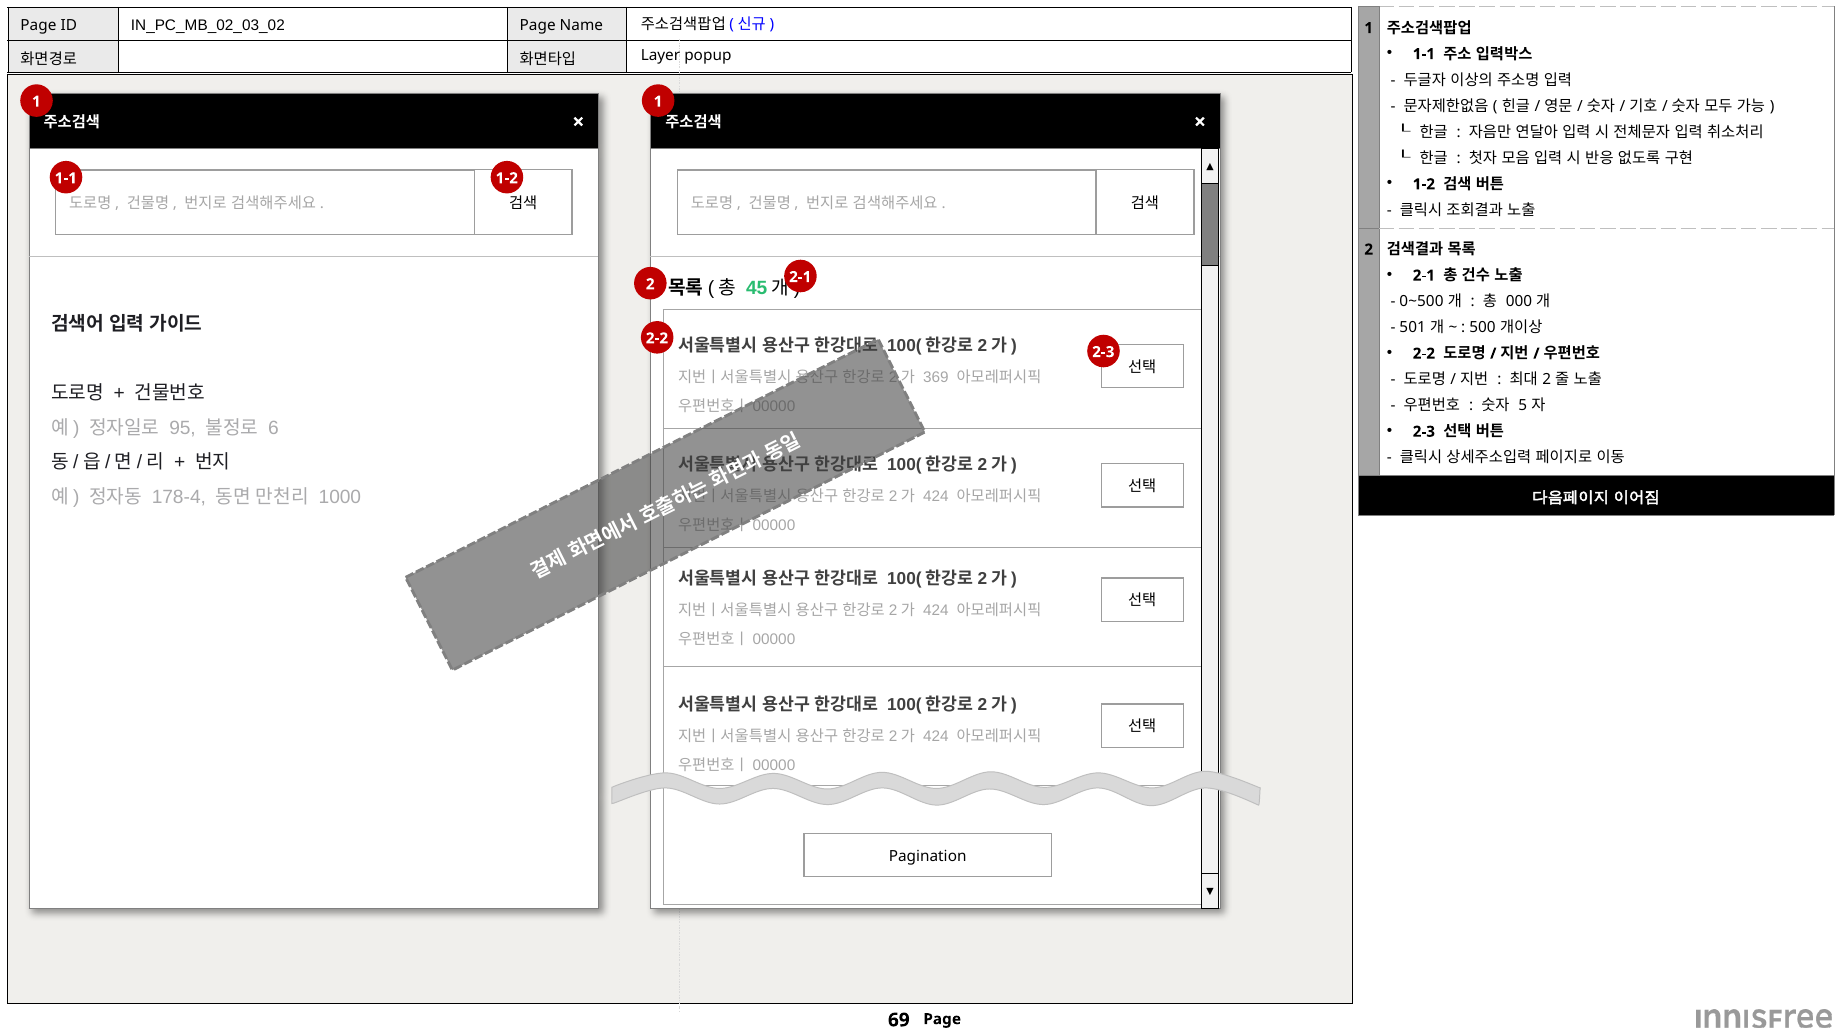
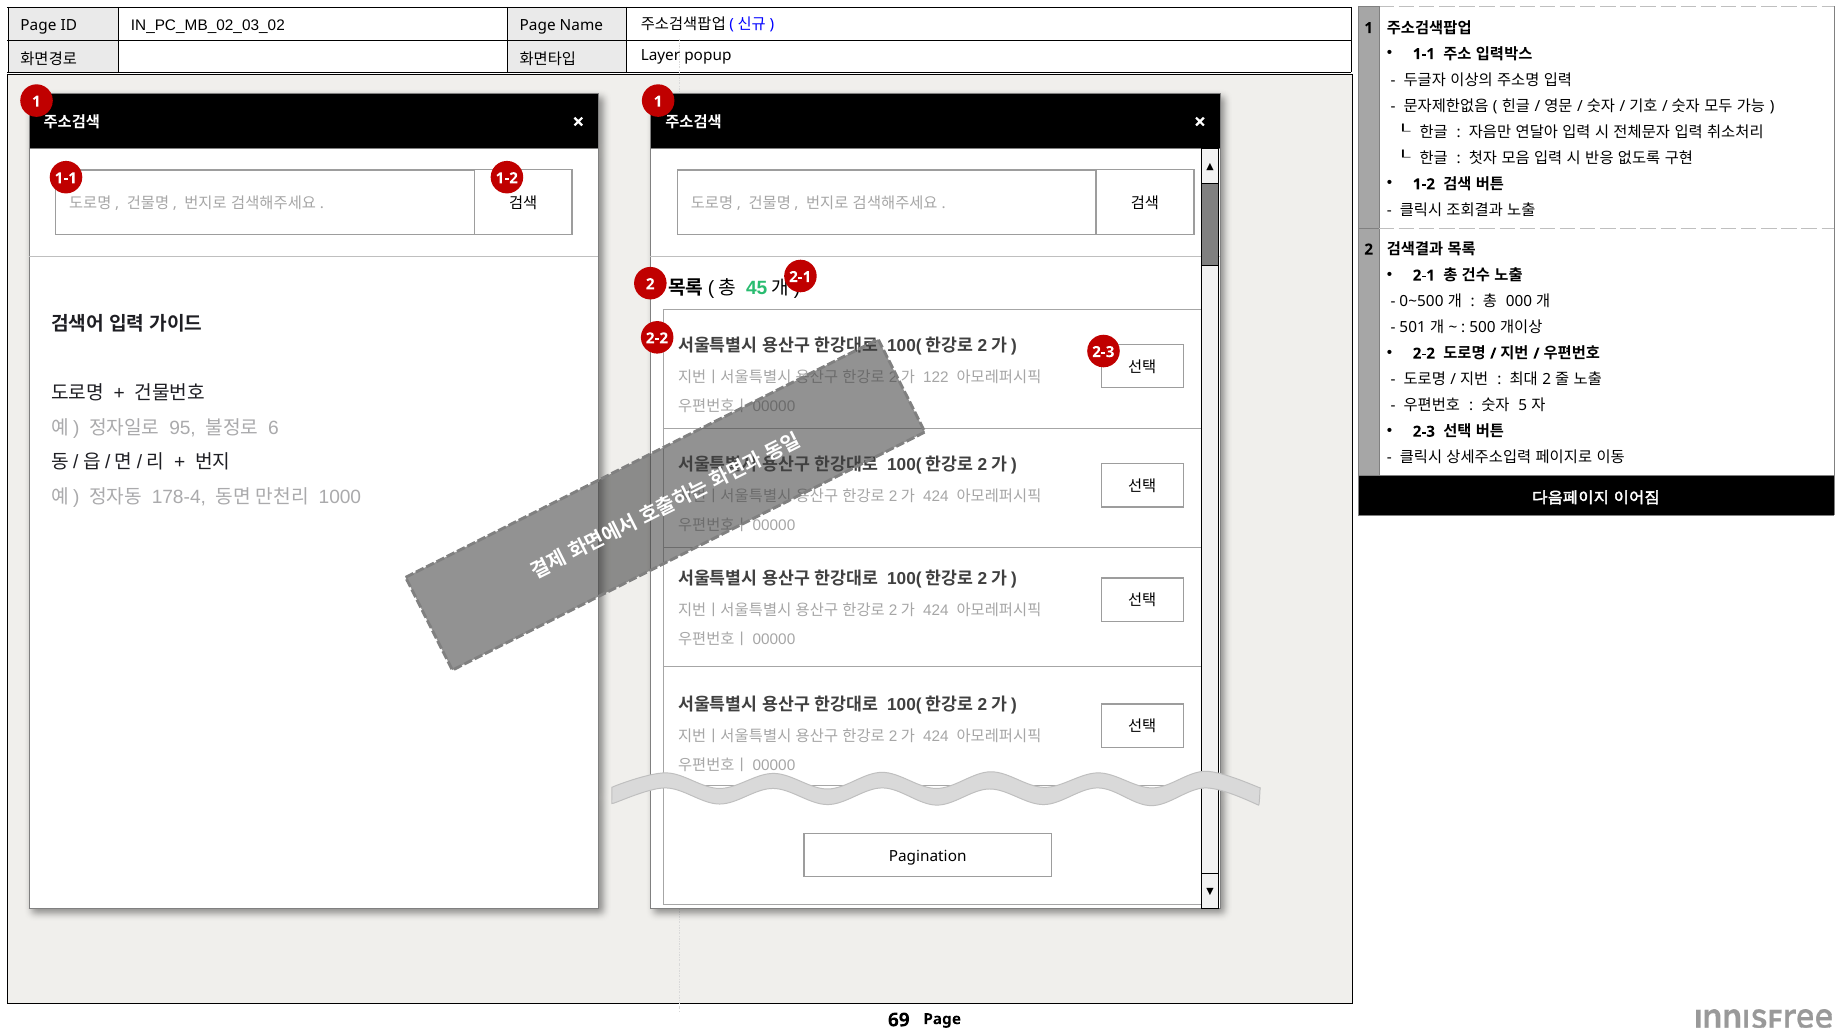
369: 369 -> 122
